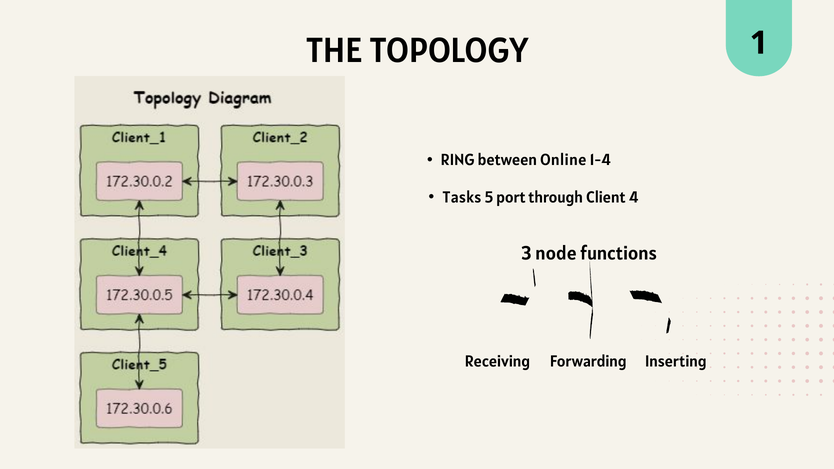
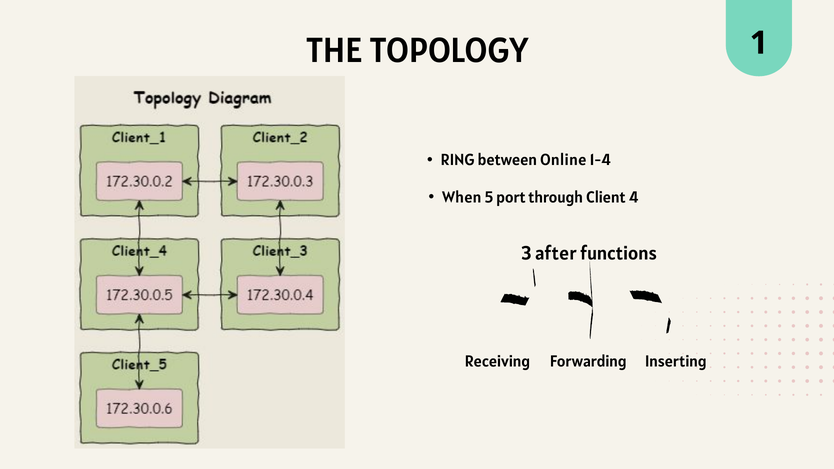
Tasks: Tasks -> When
node: node -> after
